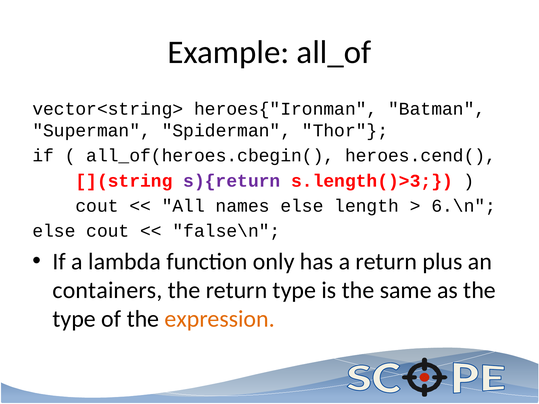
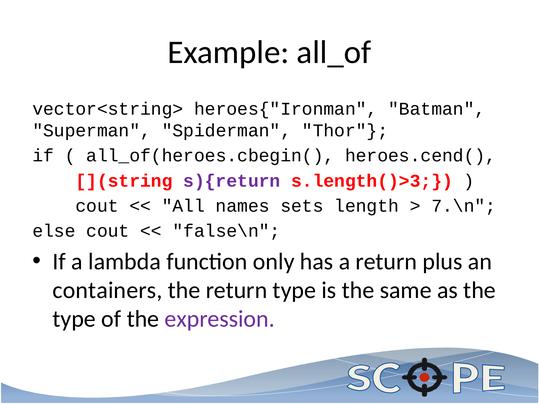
names else: else -> sets
6.\n: 6.\n -> 7.\n
expression colour: orange -> purple
